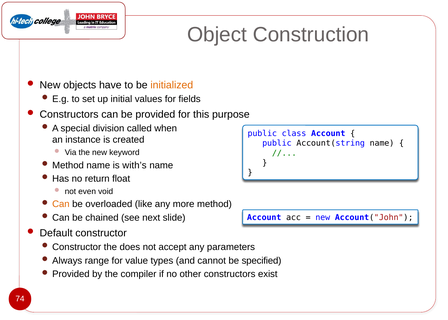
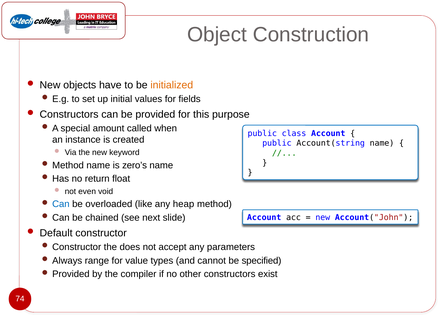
division: division -> amount
with’s: with’s -> zero’s
Can at (61, 204) colour: orange -> blue
more: more -> heap
